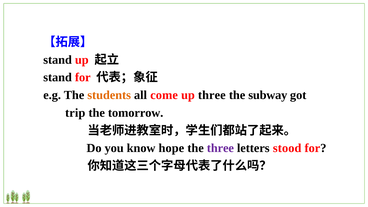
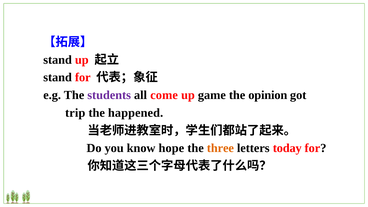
students colour: orange -> purple
up three: three -> game
subway: subway -> opinion
tomorrow: tomorrow -> happened
three at (220, 148) colour: purple -> orange
stood: stood -> today
